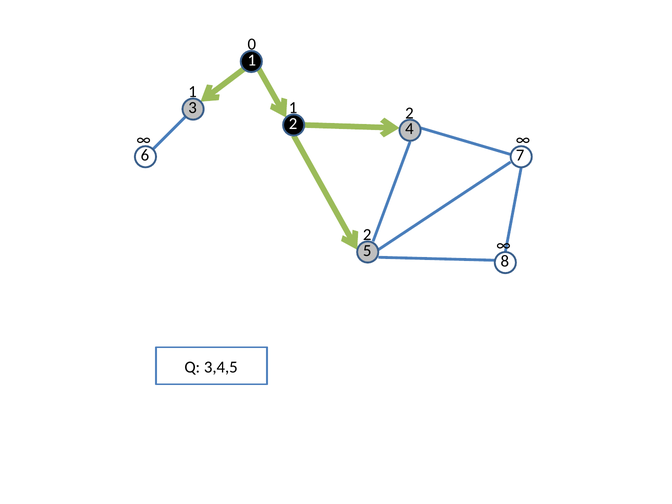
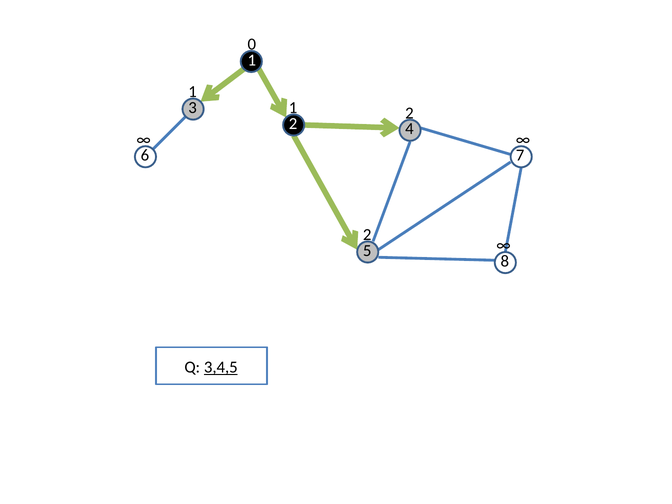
3,4,5 underline: none -> present
